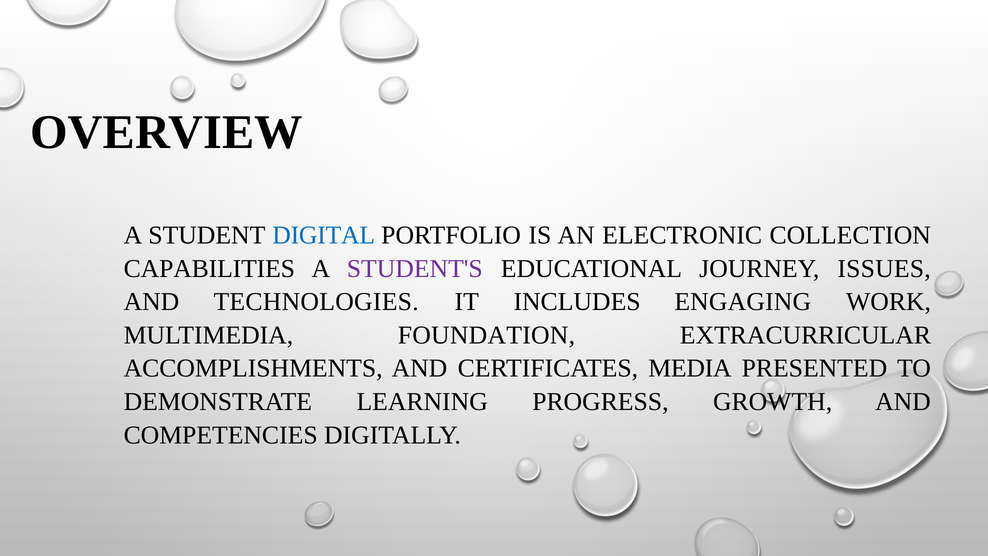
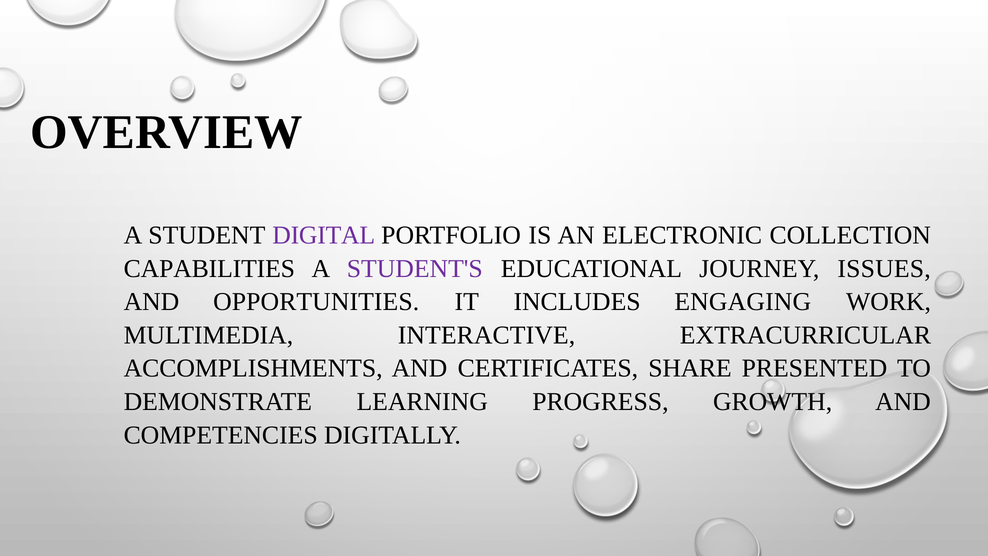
DIGITAL colour: blue -> purple
TECHNOLOGIES: TECHNOLOGIES -> OPPORTUNITIES
FOUNDATION: FOUNDATION -> INTERACTIVE
MEDIA: MEDIA -> SHARE
